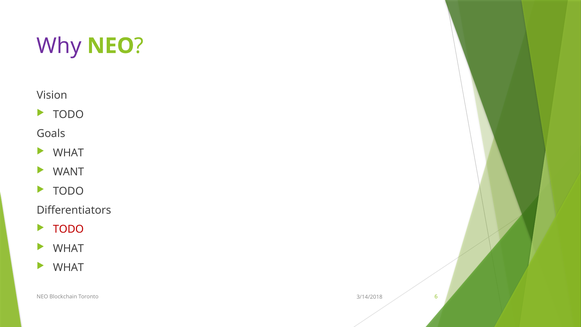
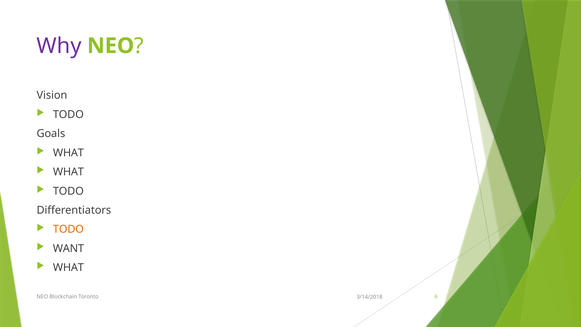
WANT at (68, 172): WANT -> WHAT
TODO at (68, 229) colour: red -> orange
WHAT at (68, 248): WHAT -> WANT
